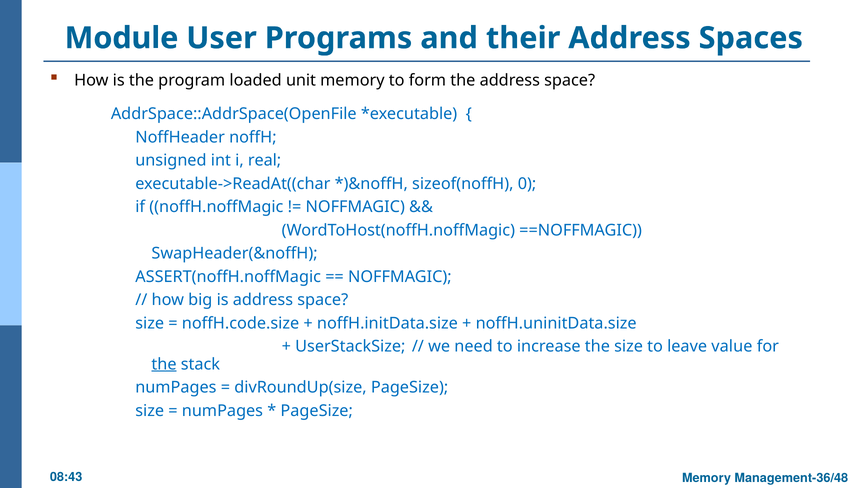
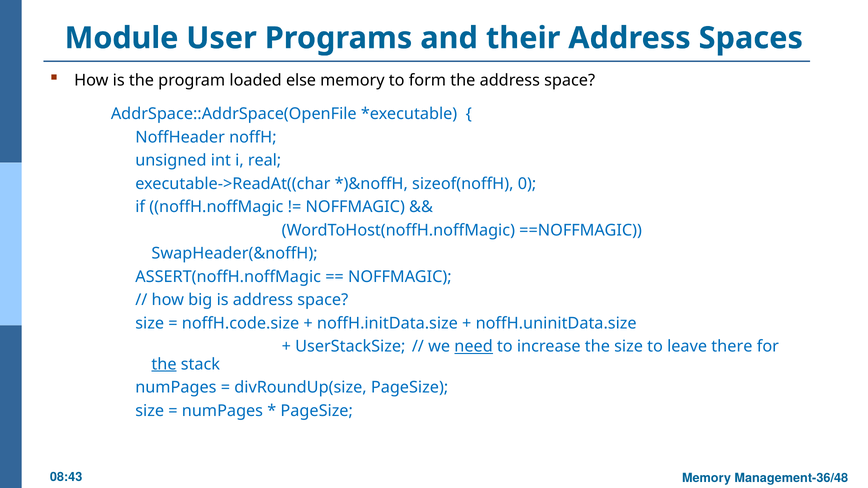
unit: unit -> else
need underline: none -> present
value: value -> there
